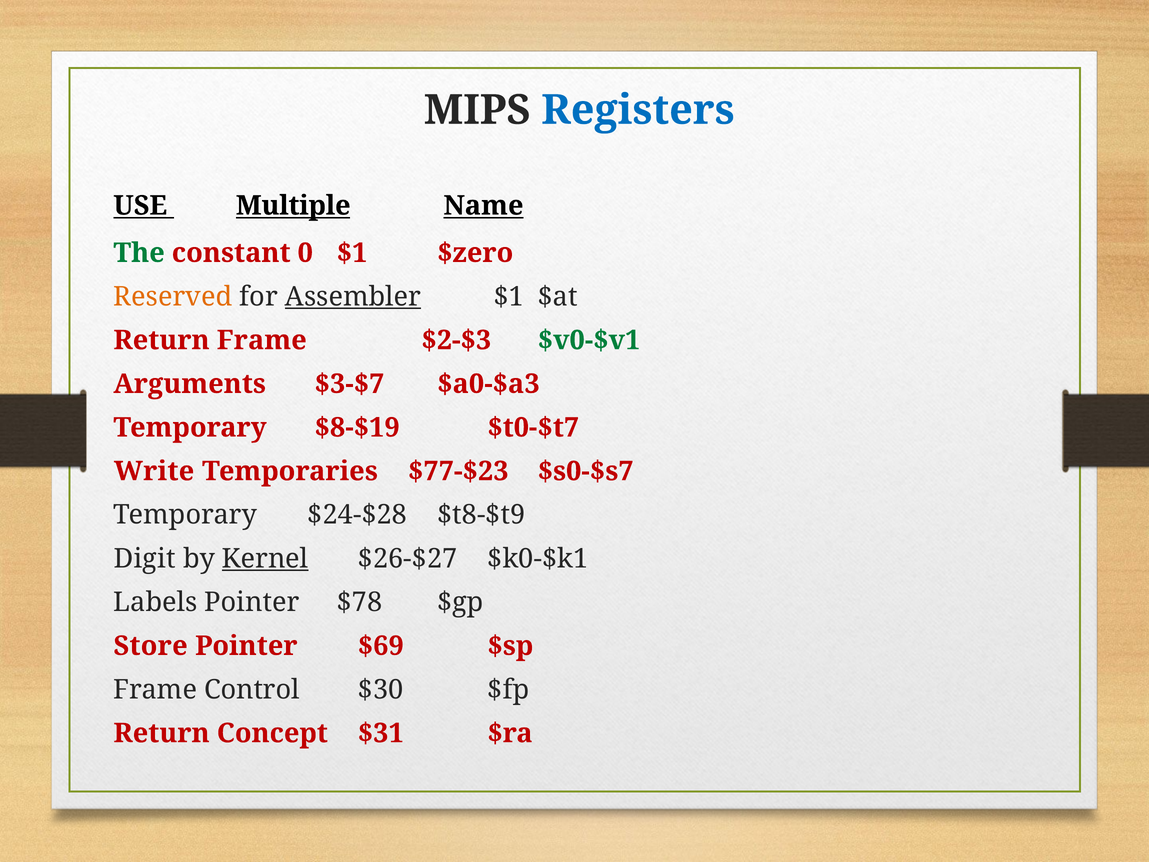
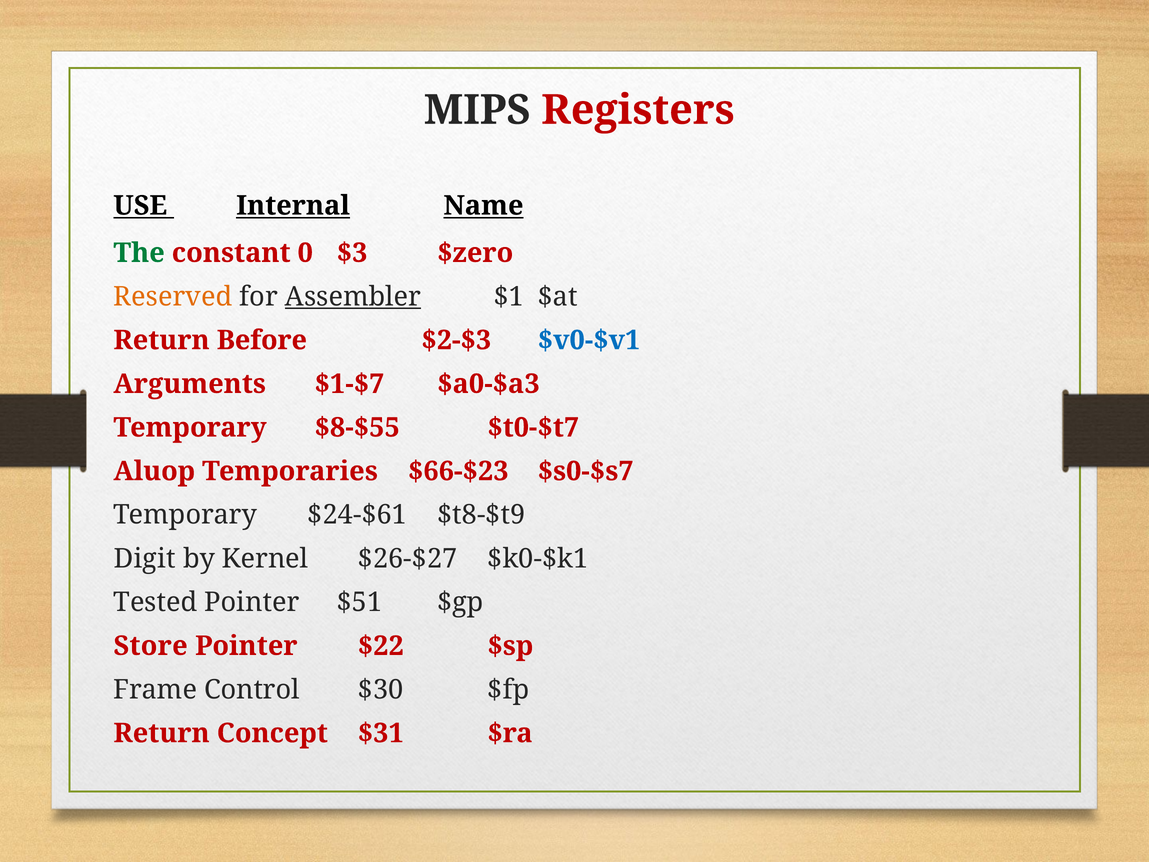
Registers colour: blue -> red
Multiple: Multiple -> Internal
0 $1: $1 -> $3
Return Frame: Frame -> Before
$v0-$v1 colour: green -> blue
$3-$7: $3-$7 -> $1-$7
$8-$19: $8-$19 -> $8-$55
Write: Write -> Aluop
$77-$23: $77-$23 -> $66-$23
$24-$28: $24-$28 -> $24-$61
Kernel underline: present -> none
Labels: Labels -> Tested
$78: $78 -> $51
$69: $69 -> $22
